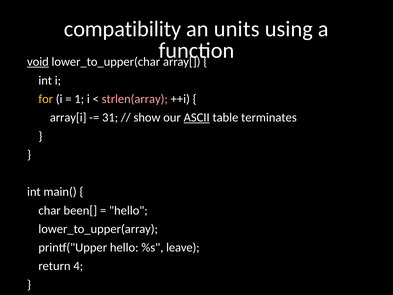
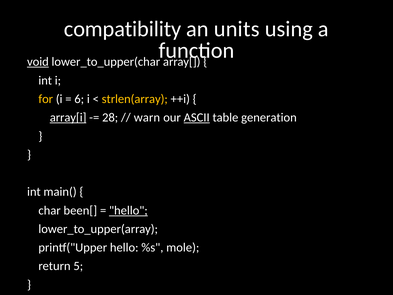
1: 1 -> 6
strlen(array colour: pink -> yellow
array[i underline: none -> present
31: 31 -> 28
show: show -> warn
terminates: terminates -> generation
hello at (128, 210) underline: none -> present
leave: leave -> mole
4: 4 -> 5
